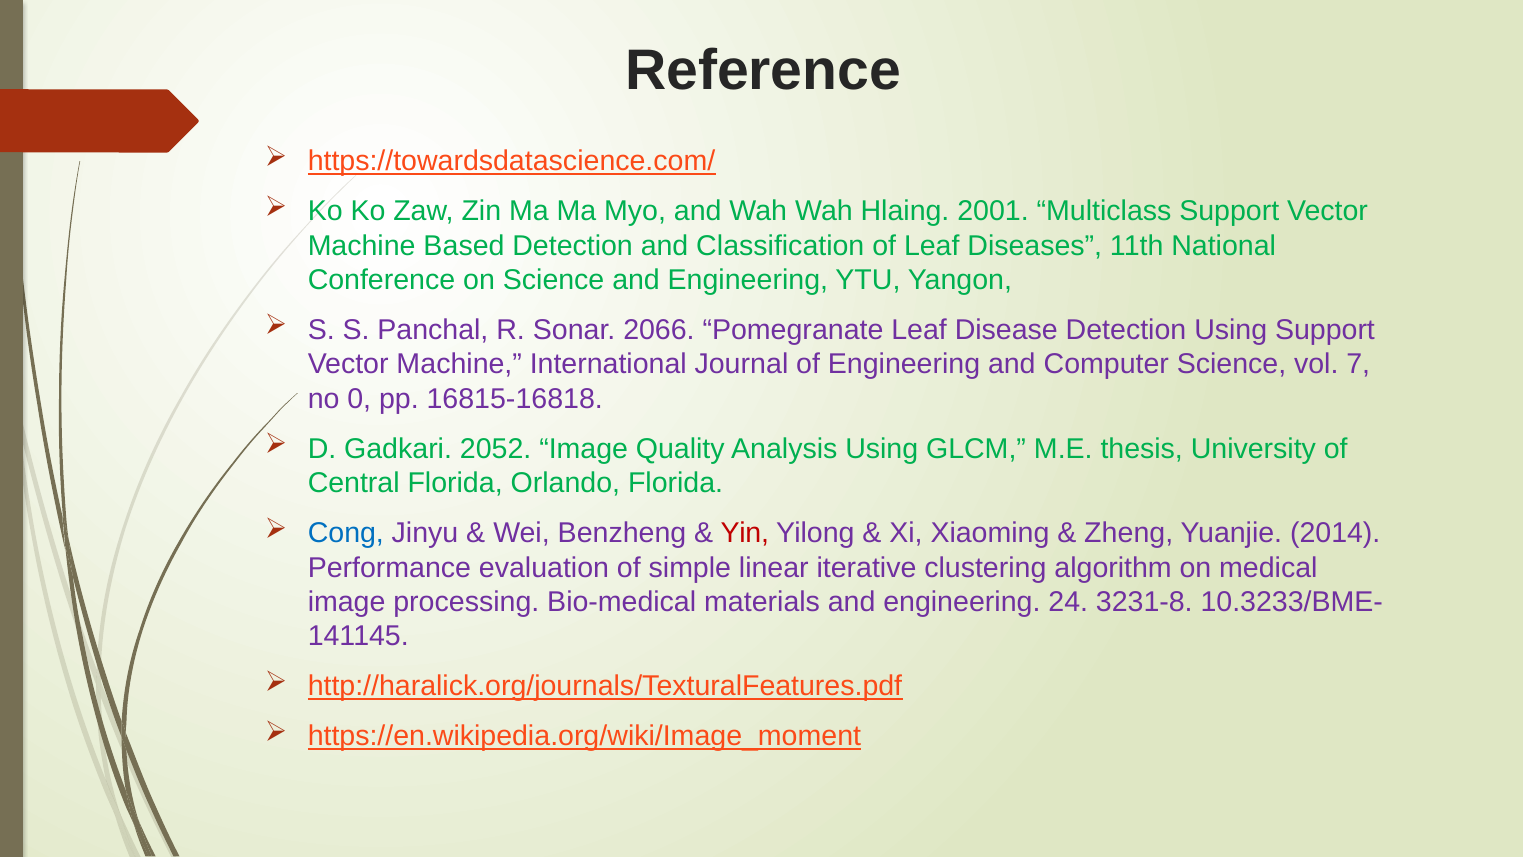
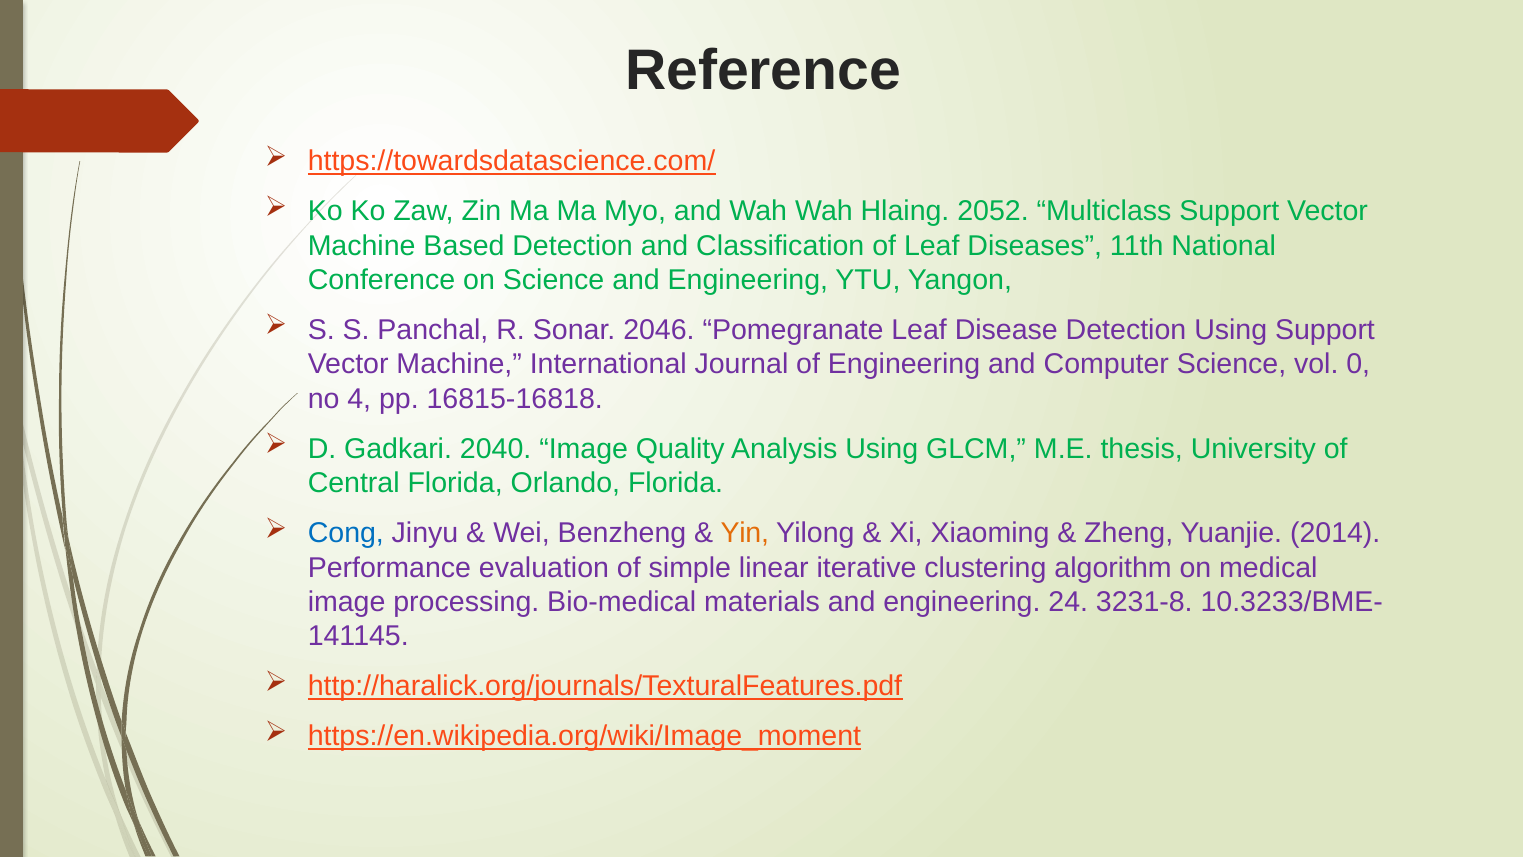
2001: 2001 -> 2052
2066: 2066 -> 2046
7: 7 -> 0
0: 0 -> 4
2052: 2052 -> 2040
Yin colour: red -> orange
